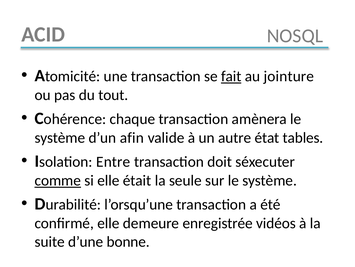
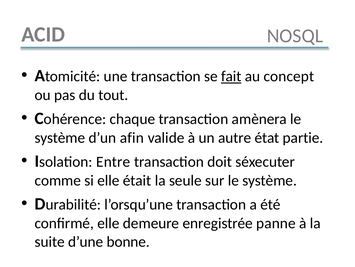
jointure: jointure -> concept
tables: tables -> partie
comme underline: present -> none
vidéos: vidéos -> panne
